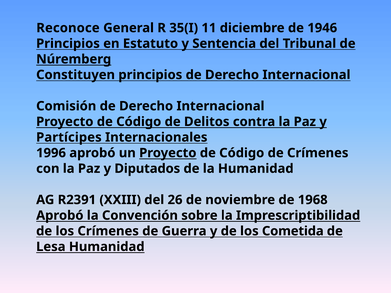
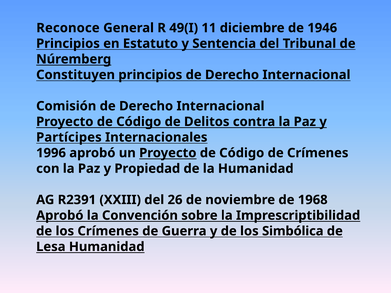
35(I: 35(I -> 49(I
Diputados: Diputados -> Propiedad
Cometida: Cometida -> Simbólica
